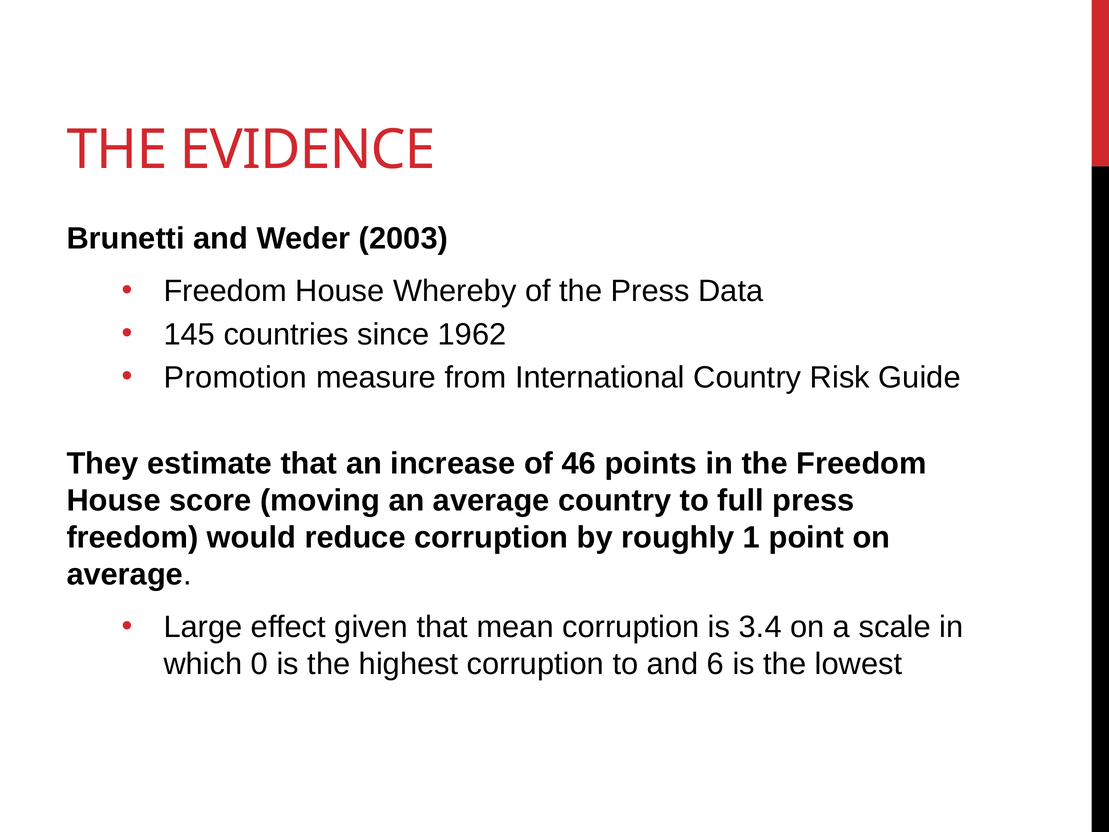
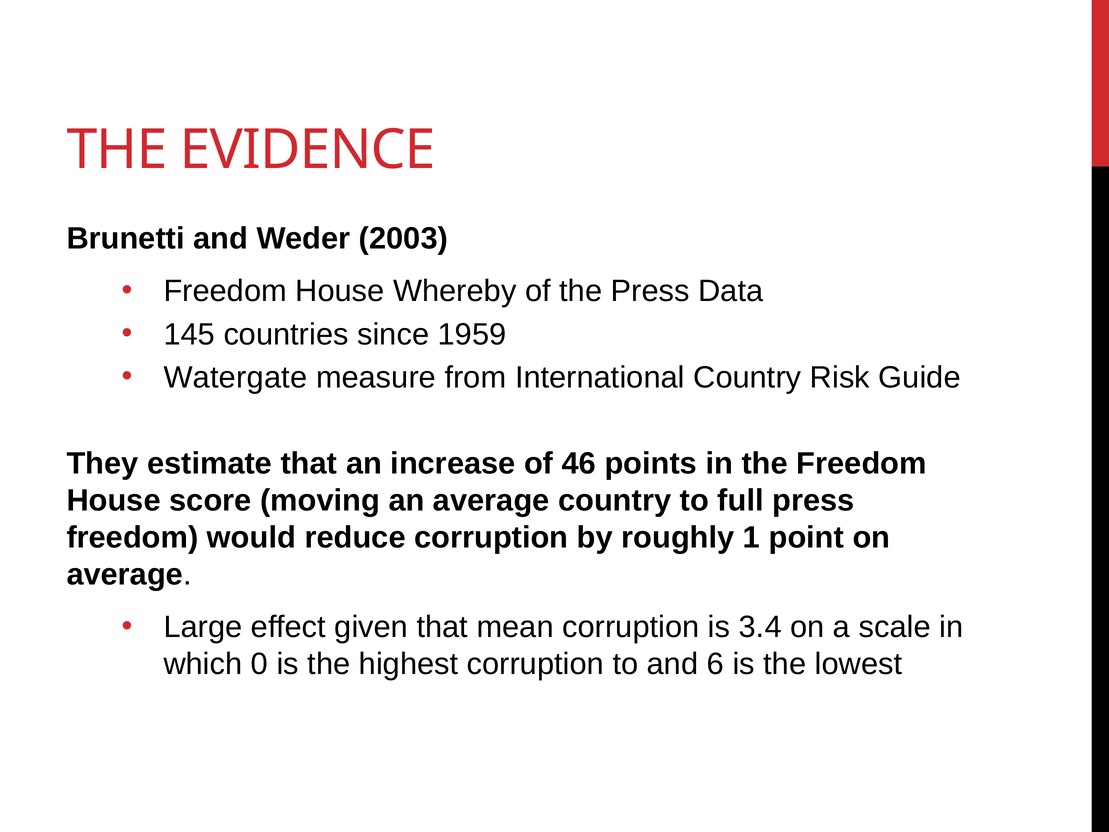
1962: 1962 -> 1959
Promotion: Promotion -> Watergate
